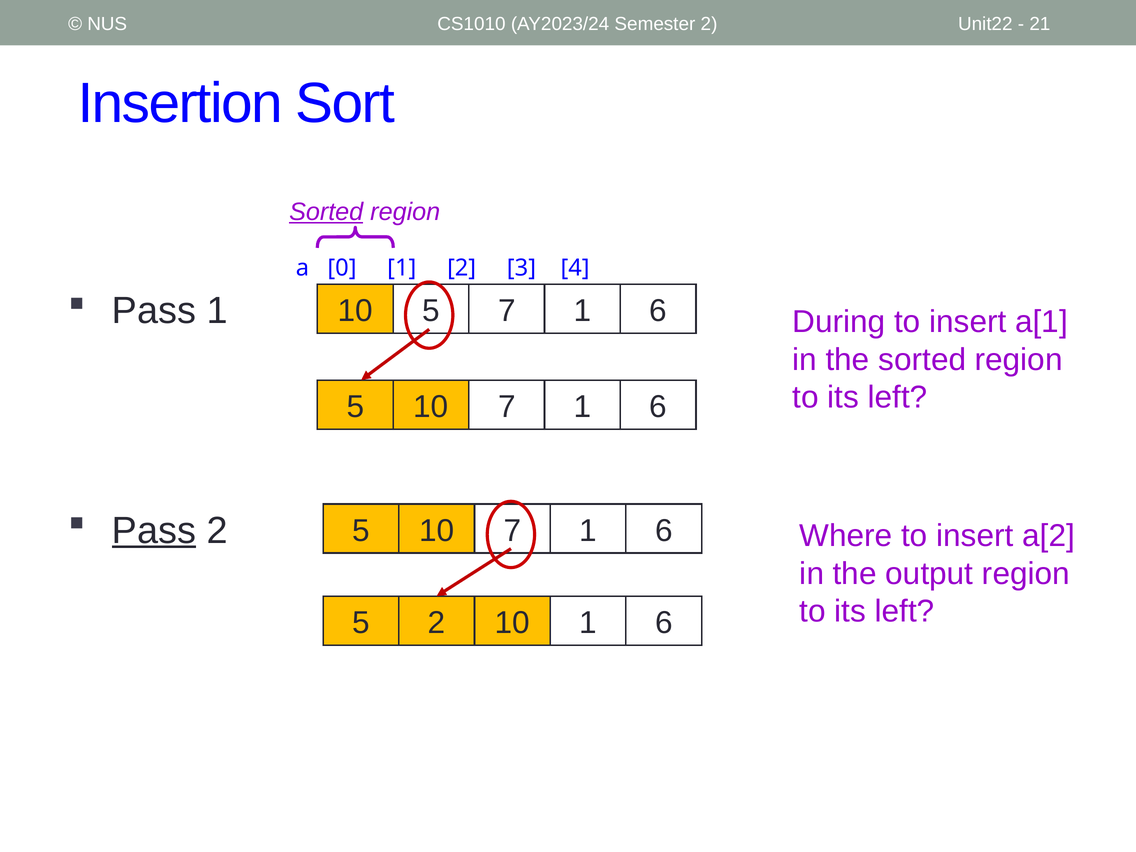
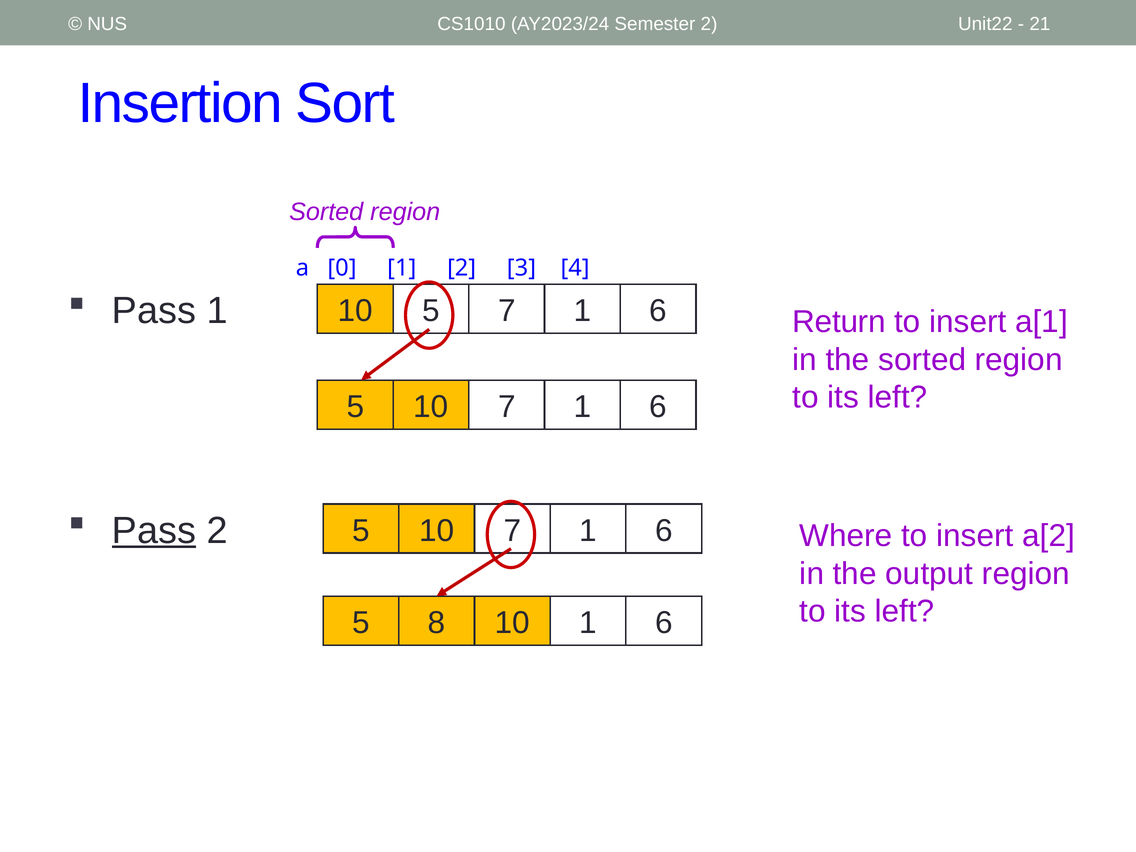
Sorted at (326, 212) underline: present -> none
During: During -> Return
5 2: 2 -> 8
